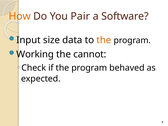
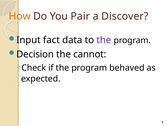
Software: Software -> Discover
size: size -> fact
the at (104, 40) colour: orange -> purple
Working: Working -> Decision
